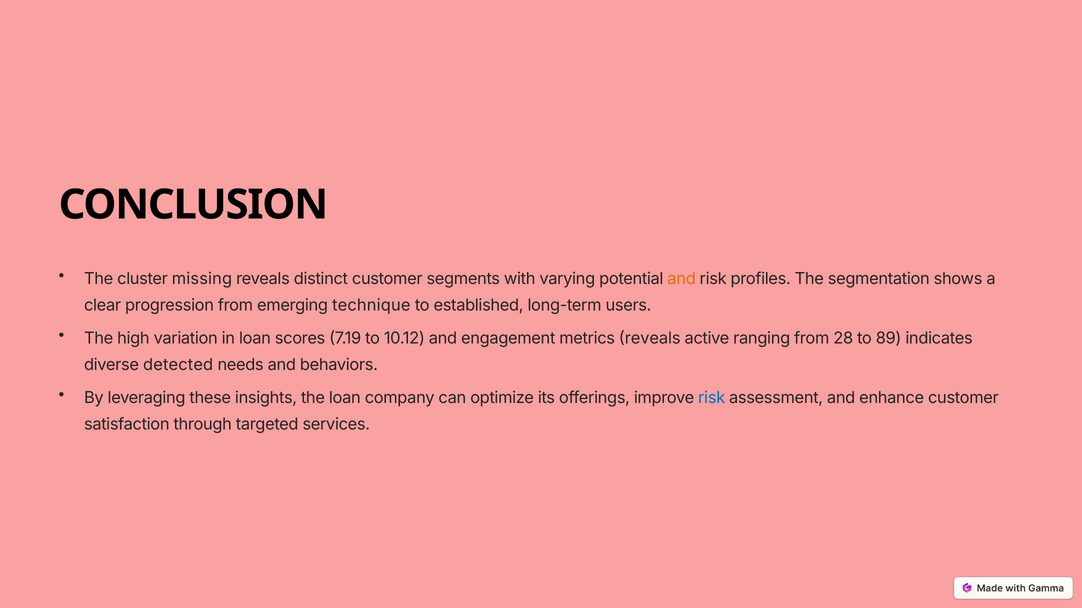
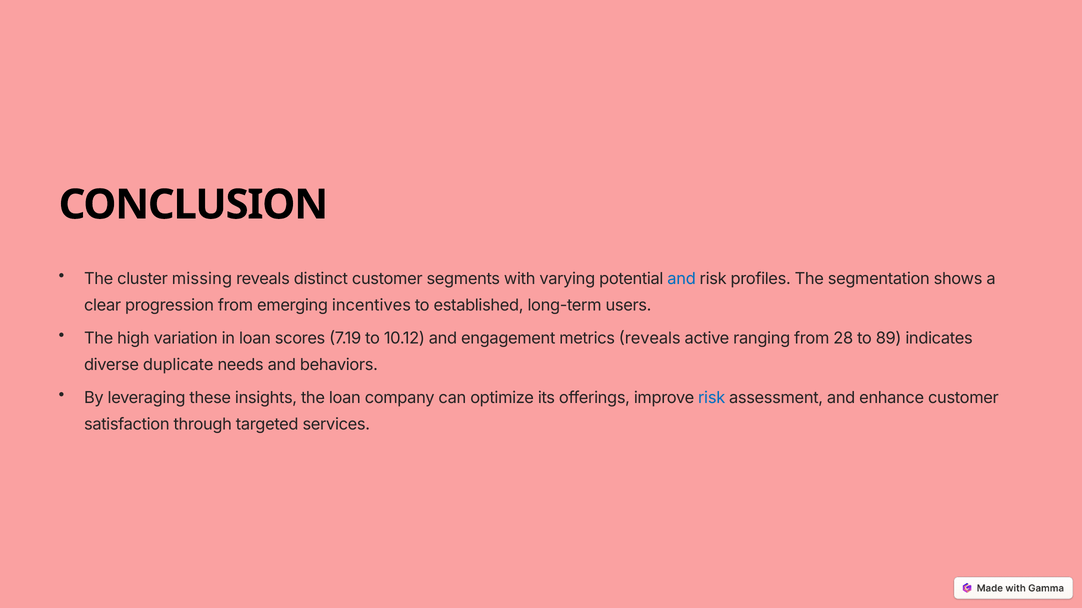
and at (682, 279) colour: orange -> blue
technique: technique -> incentives
detected: detected -> duplicate
